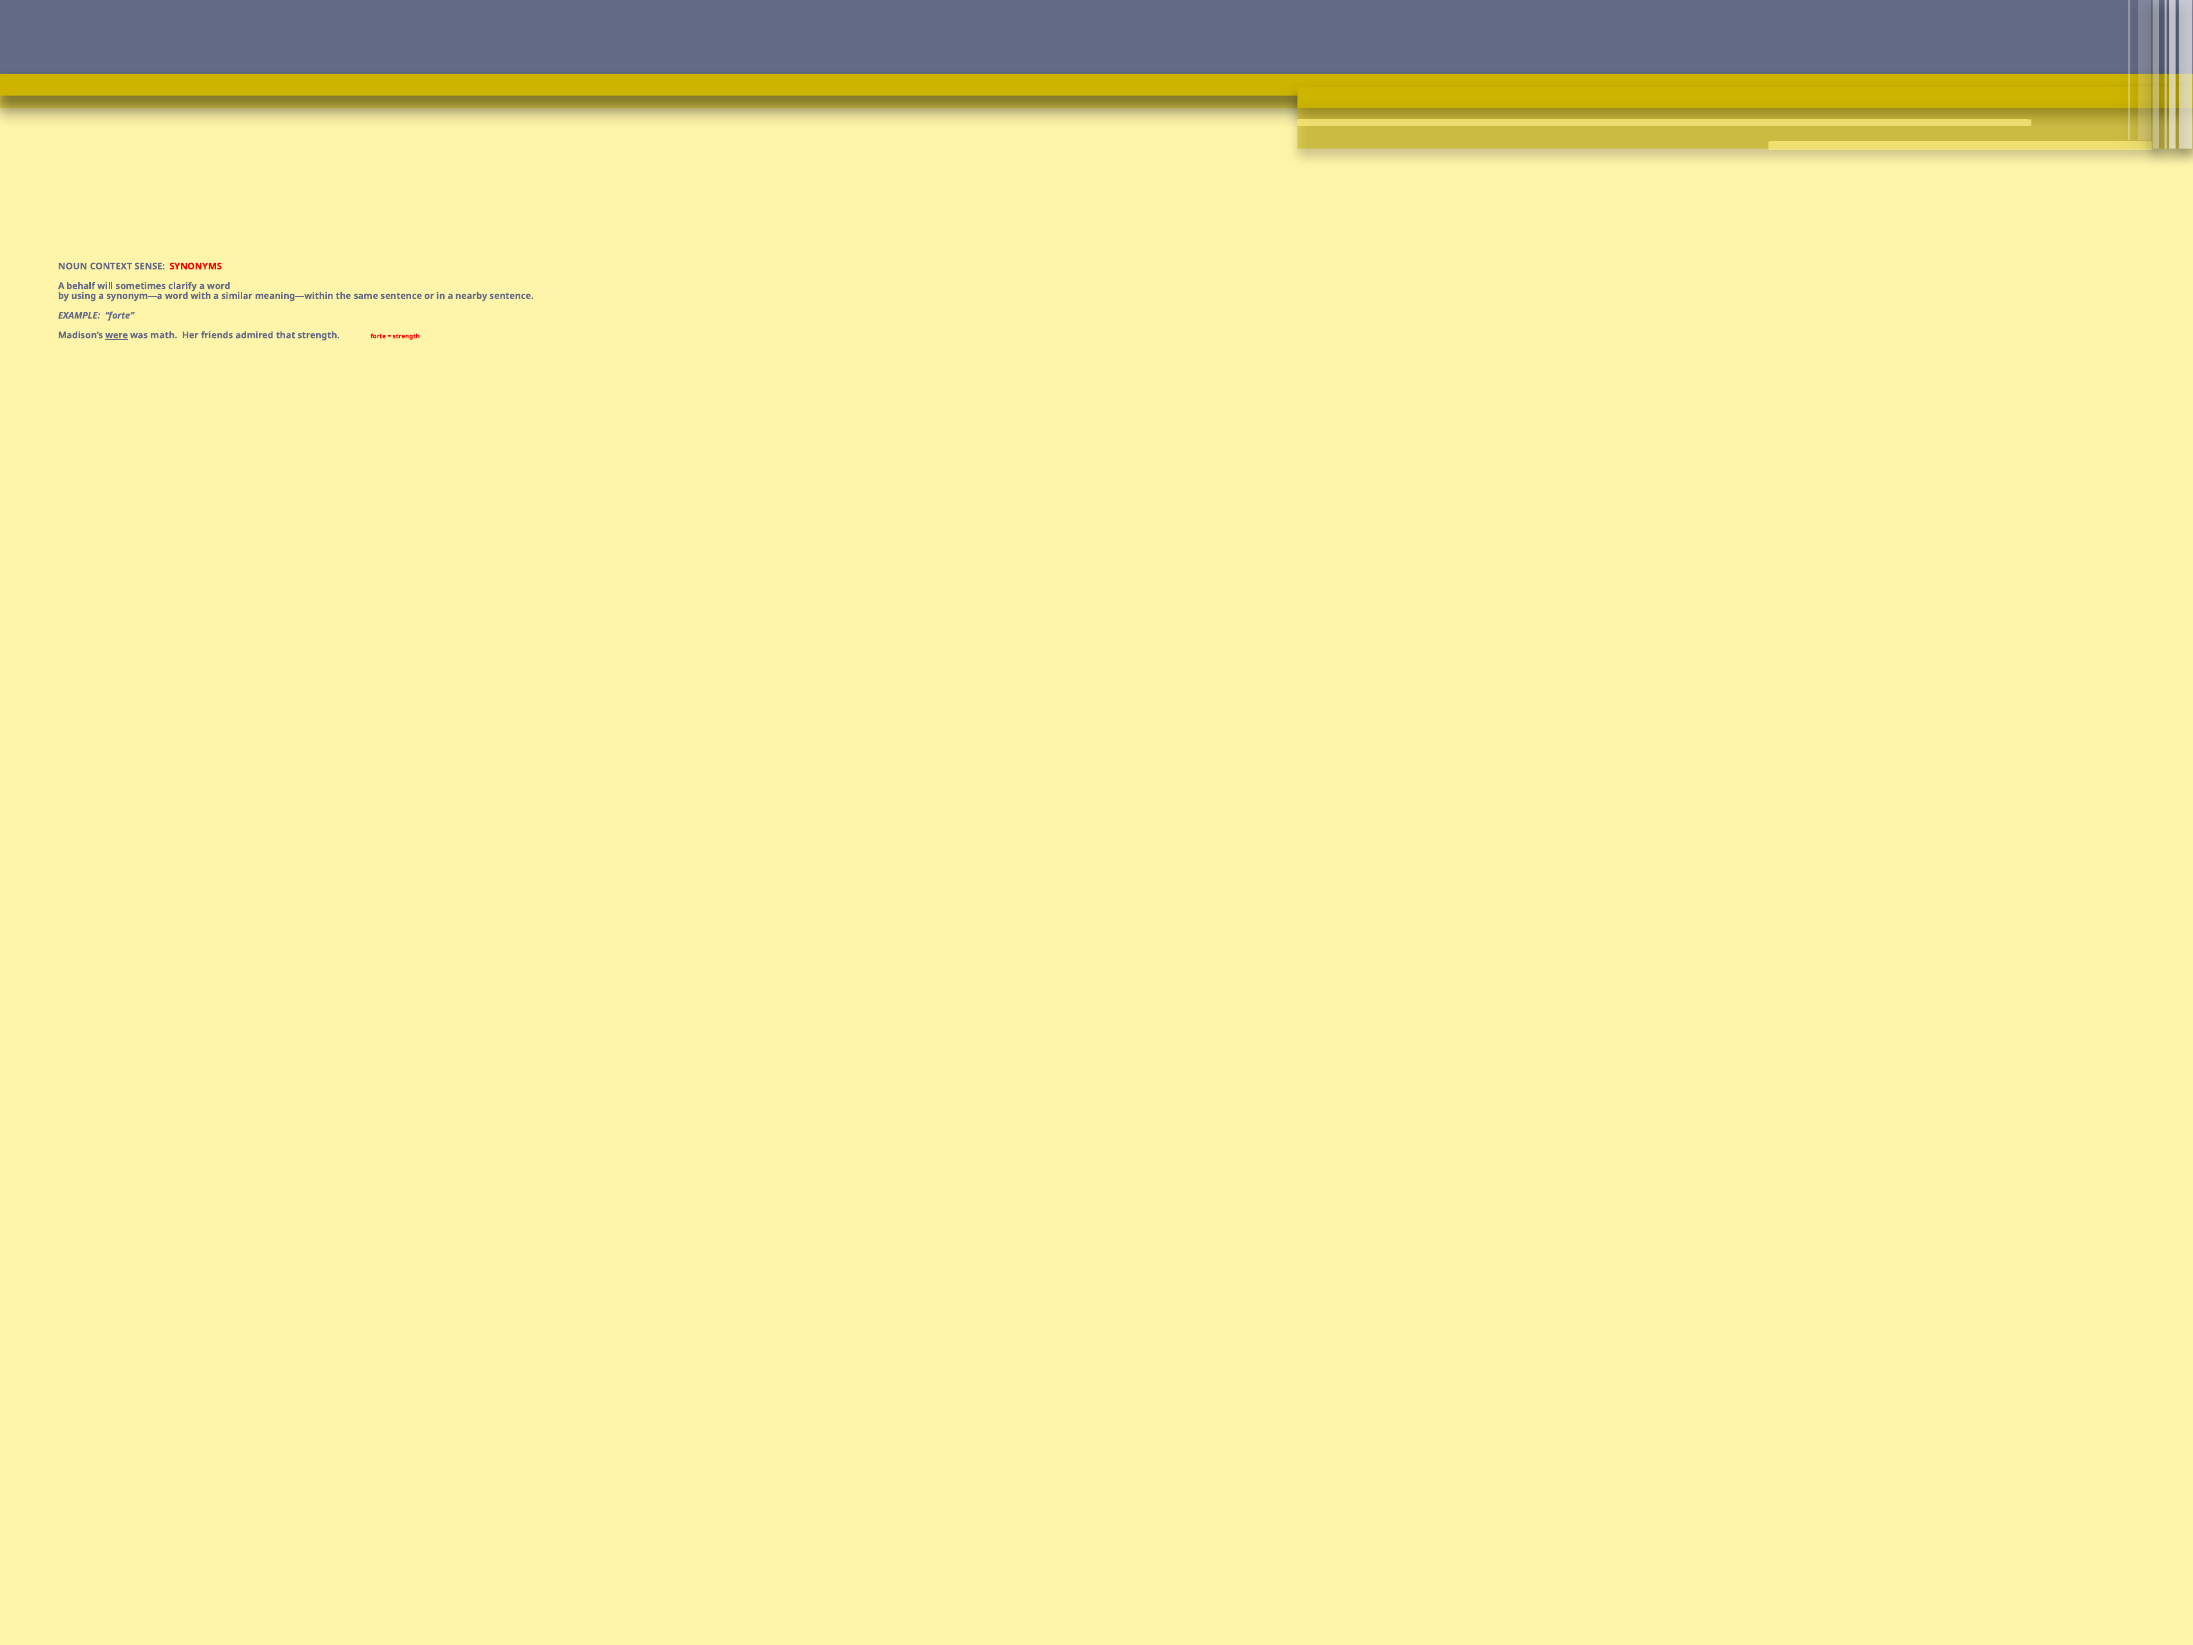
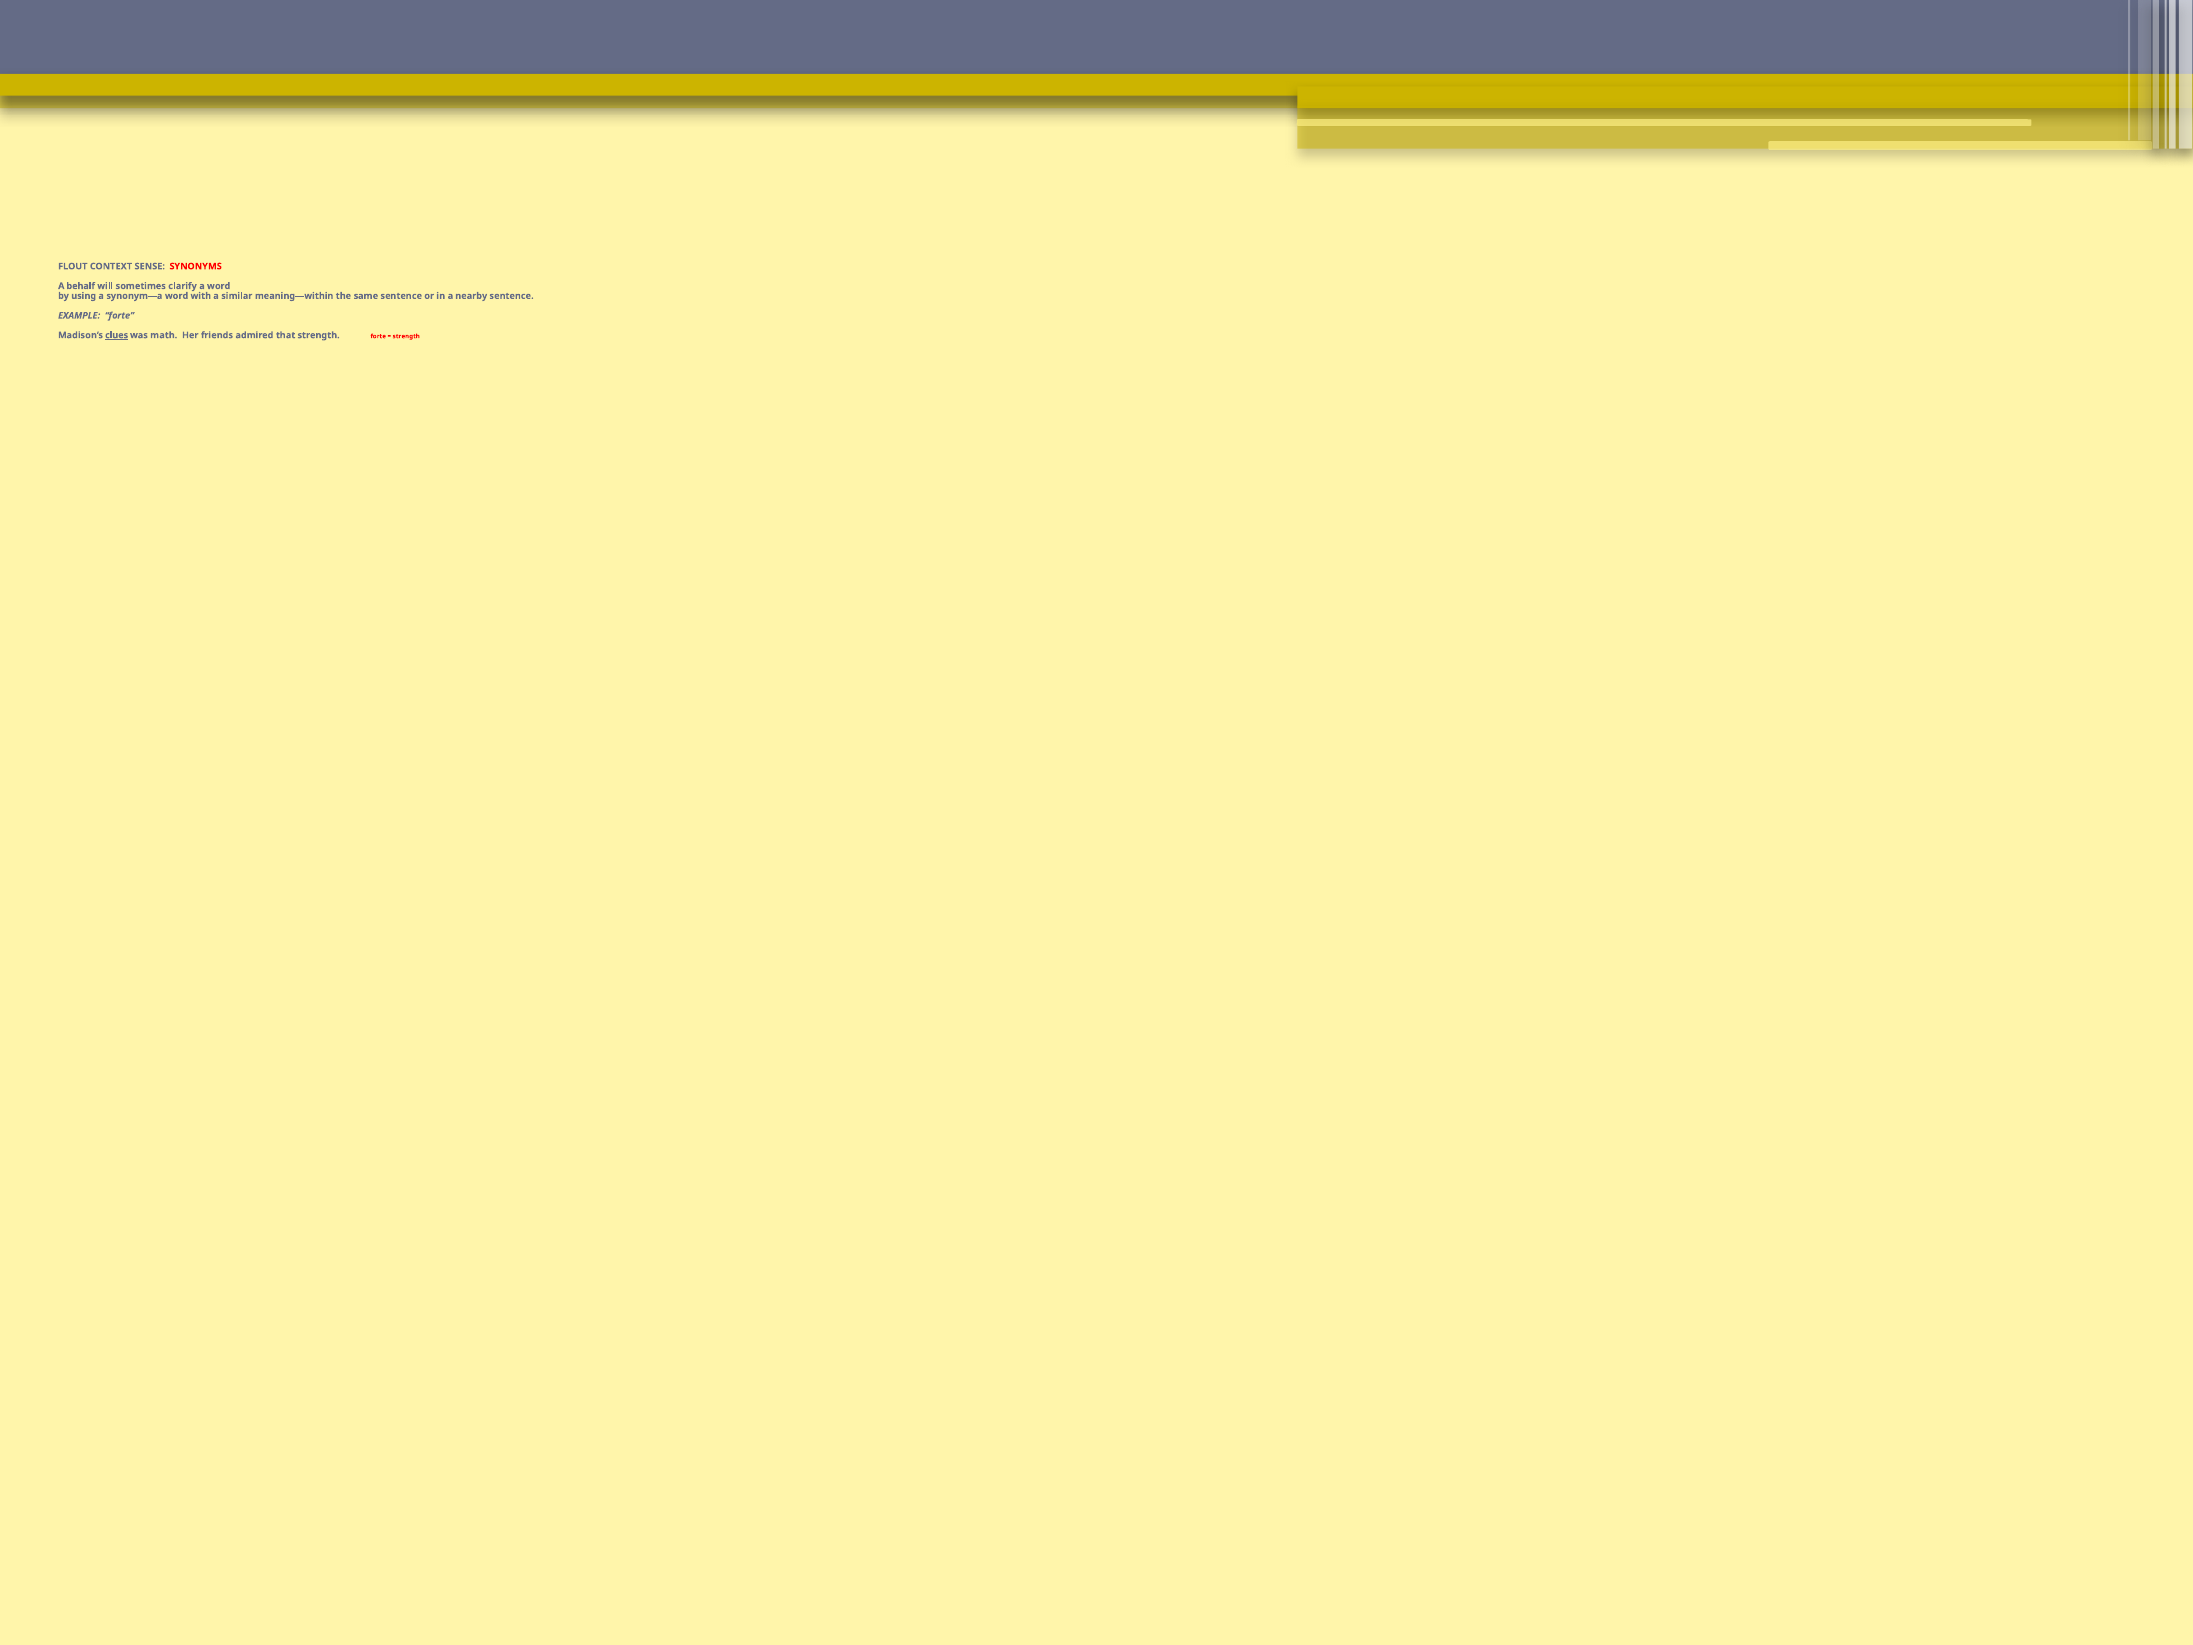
NOUN: NOUN -> FLOUT
were: were -> clues
